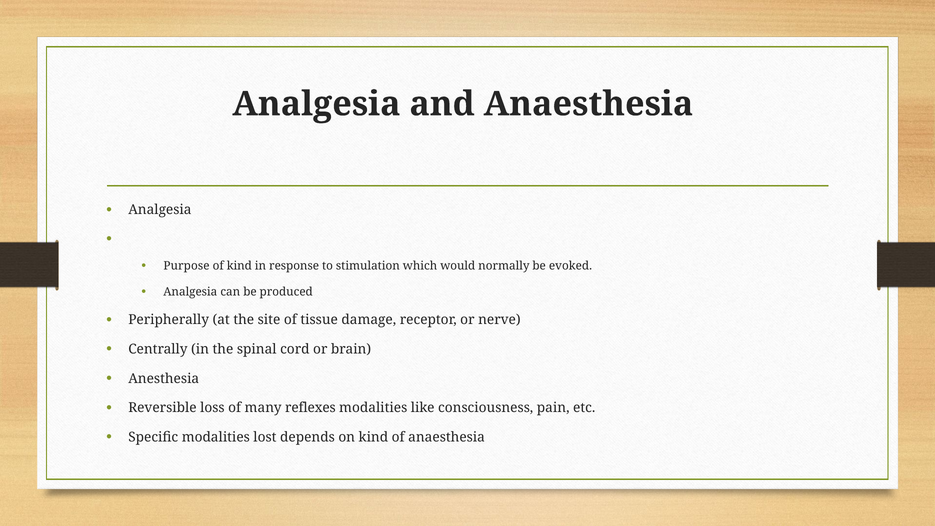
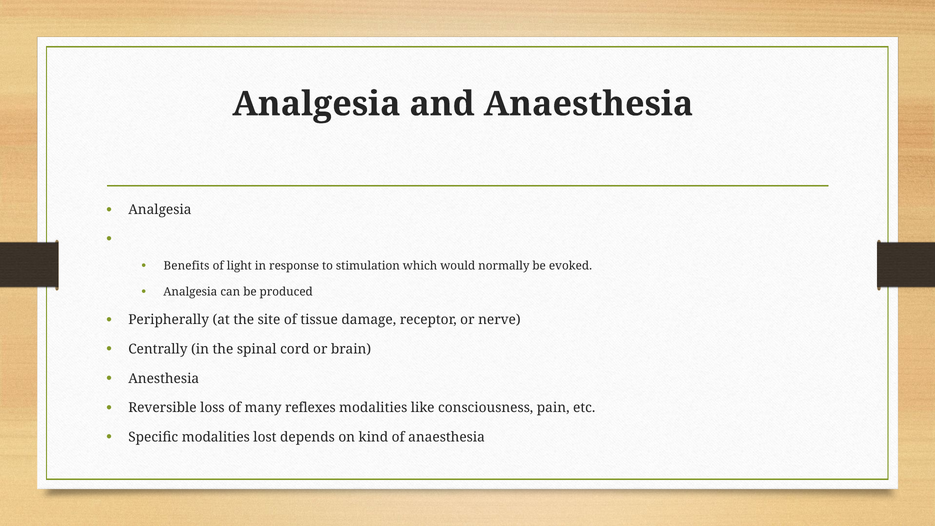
Purpose: Purpose -> Benefits
of kind: kind -> light
